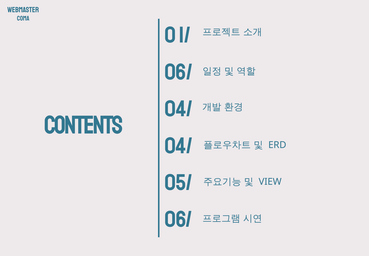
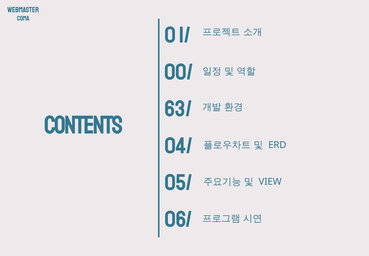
06/ at (179, 72): 06/ -> 00/
04/ at (179, 109): 04/ -> 63/
